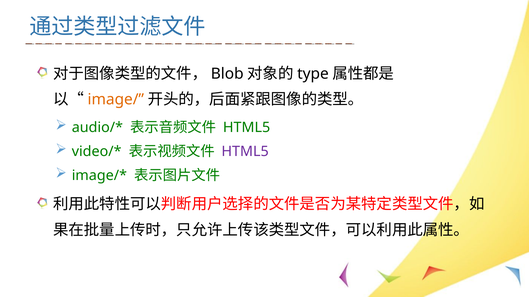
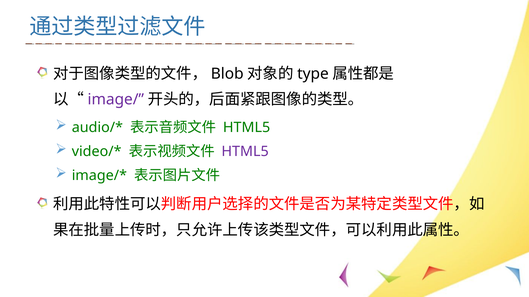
image/ colour: orange -> purple
